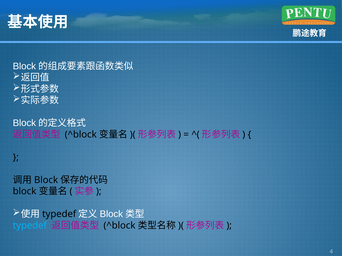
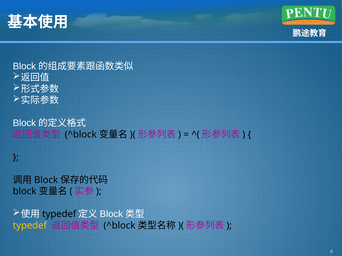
typedef at (30, 226) colour: light blue -> yellow
